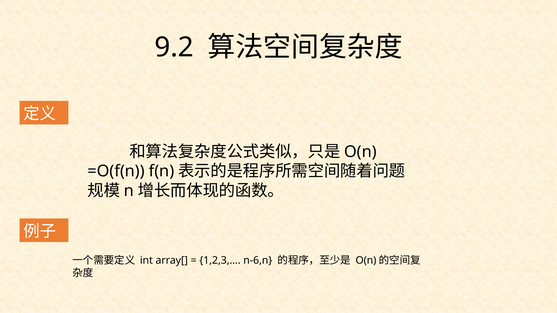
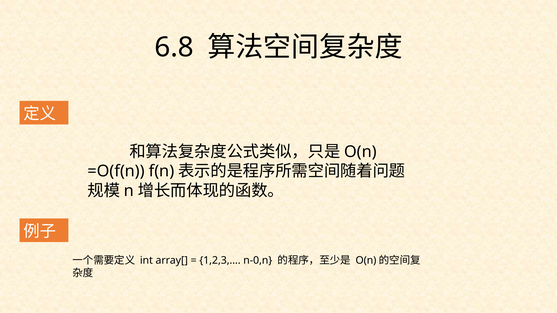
9.2: 9.2 -> 6.8
n-6,n: n-6,n -> n-0,n
